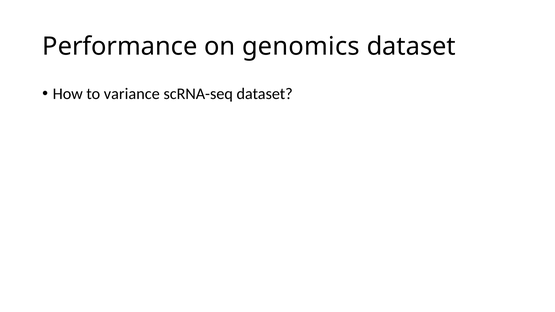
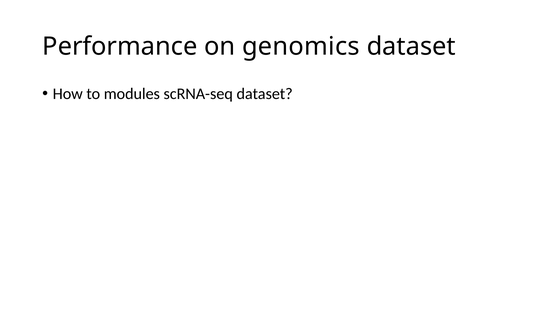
variance: variance -> modules
